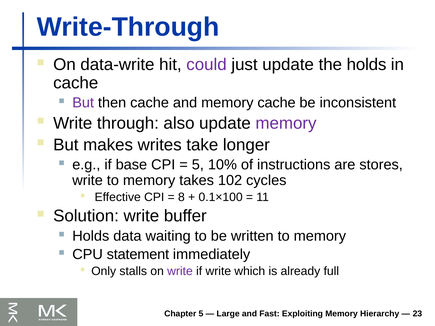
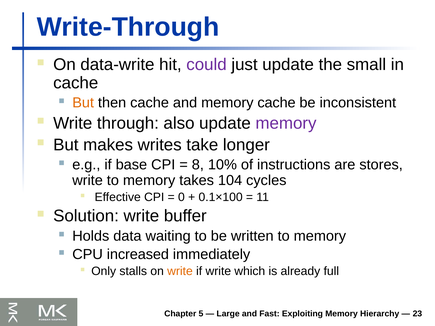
the holds: holds -> small
But at (83, 103) colour: purple -> orange
5 at (198, 165): 5 -> 8
102: 102 -> 104
8: 8 -> 0
statement: statement -> increased
write at (180, 271) colour: purple -> orange
